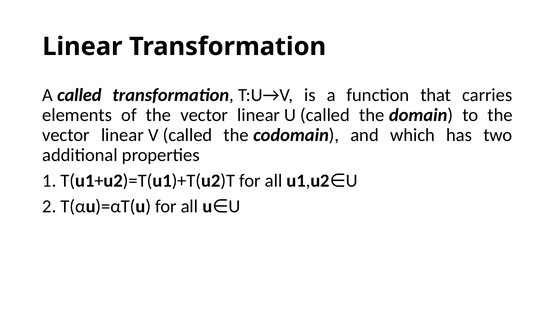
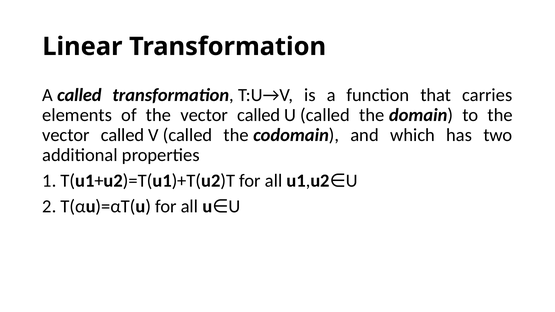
of the vector linear: linear -> called
linear at (122, 135): linear -> called
